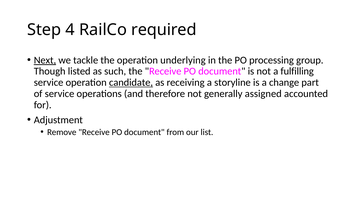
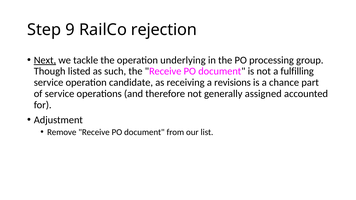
4: 4 -> 9
required: required -> rejection
candidate underline: present -> none
storyline: storyline -> revisions
change: change -> chance
